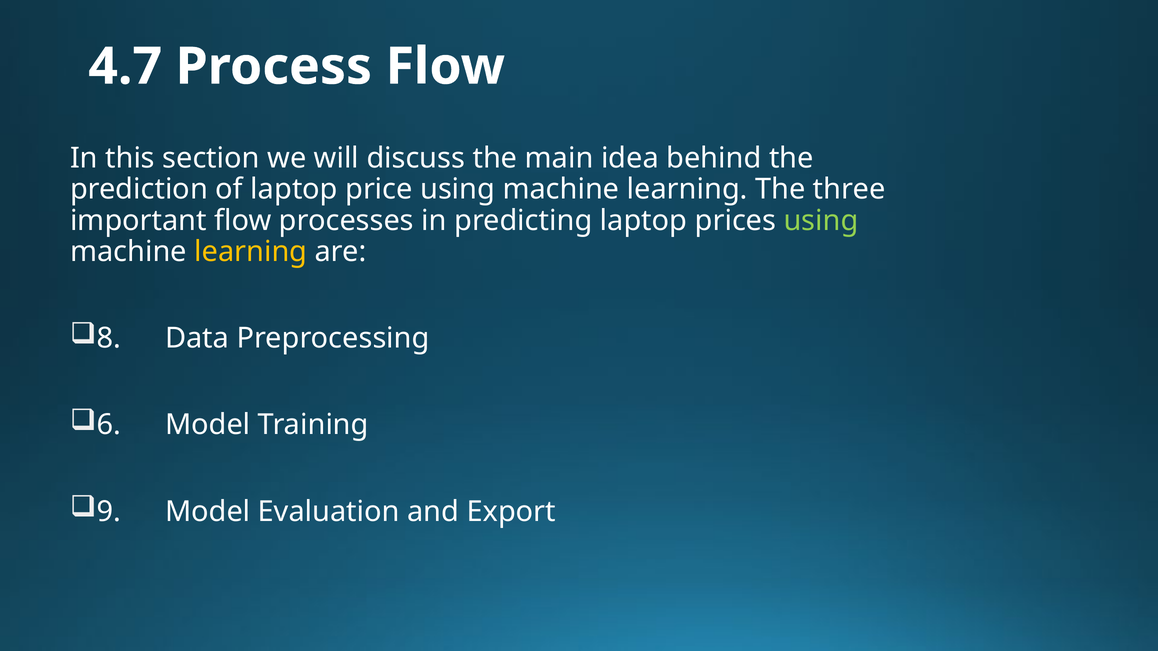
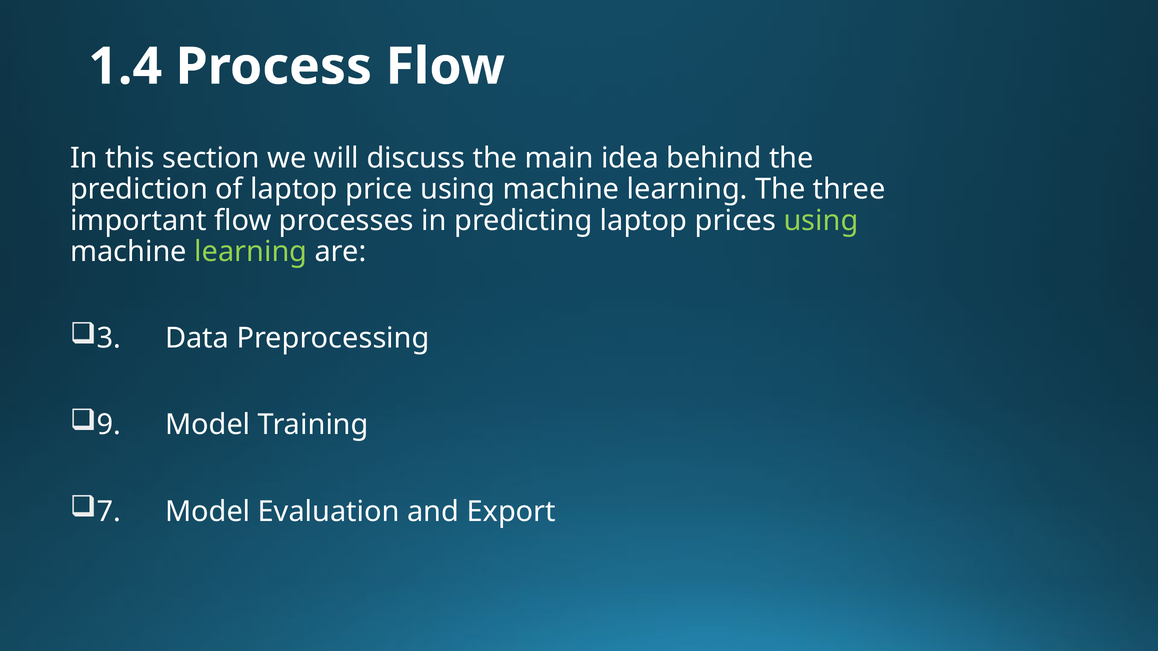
4.7: 4.7 -> 1.4
learning at (251, 252) colour: yellow -> light green
8: 8 -> 3
6: 6 -> 9
9: 9 -> 7
